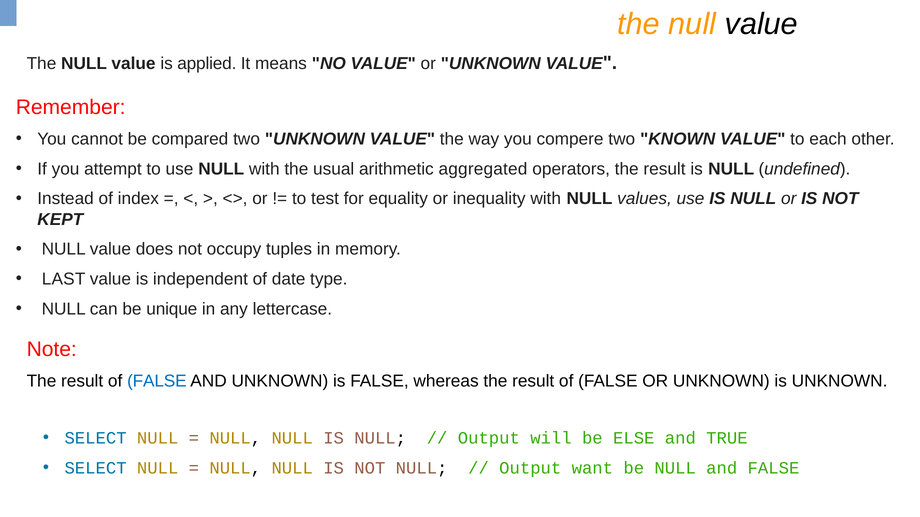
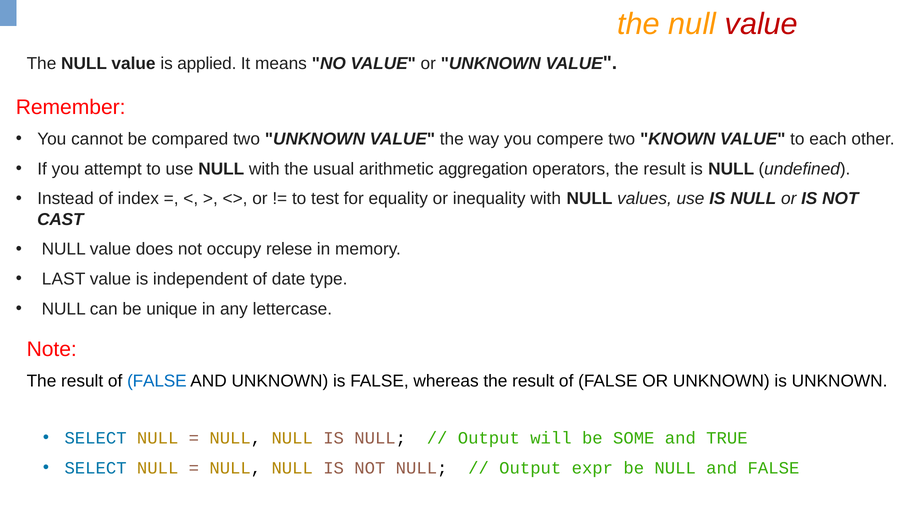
value at (761, 24) colour: black -> red
aggregated: aggregated -> aggregation
KEPT: KEPT -> CAST
tuples: tuples -> relese
ELSE: ELSE -> SOME
want: want -> expr
